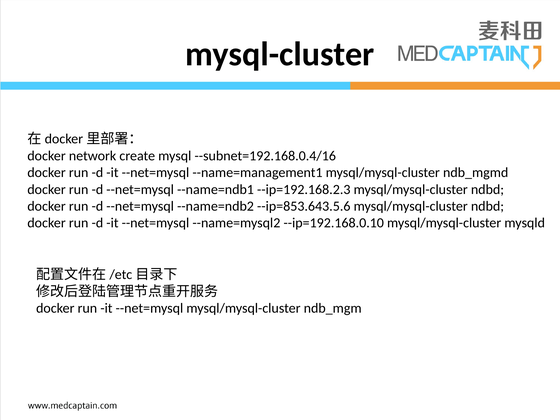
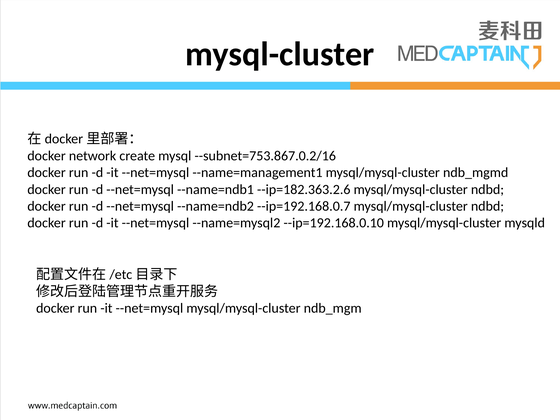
--subnet=192.168.0.4/16: --subnet=192.168.0.4/16 -> --subnet=753.867.0.2/16
--ip=192.168.2.3: --ip=192.168.2.3 -> --ip=182.363.2.6
--ip=853.643.5.6: --ip=853.643.5.6 -> --ip=192.168.0.7
